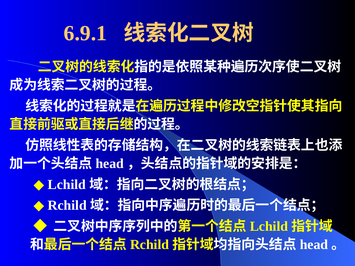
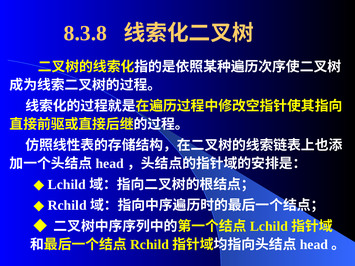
6.9.1: 6.9.1 -> 8.3.8
